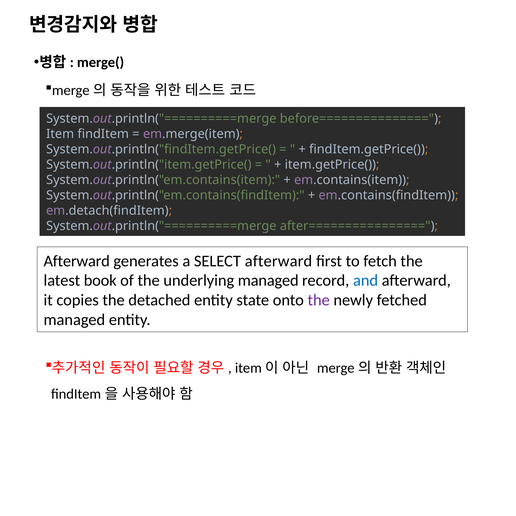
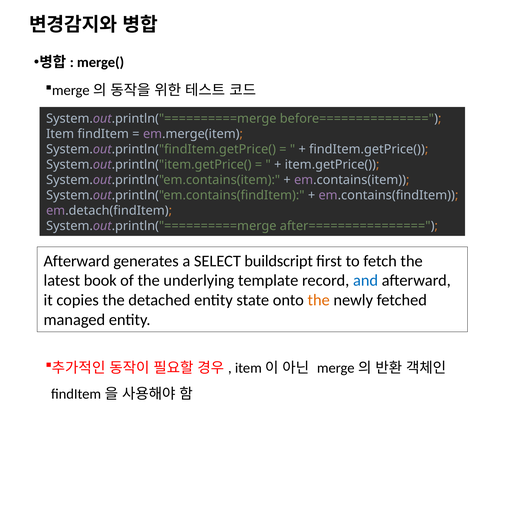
SELECT afterward: afterward -> buildscript
underlying managed: managed -> template
the at (319, 300) colour: purple -> orange
